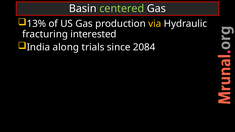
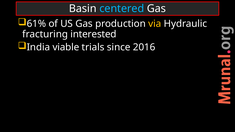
centered colour: light green -> light blue
13%: 13% -> 61%
along: along -> viable
2084: 2084 -> 2016
